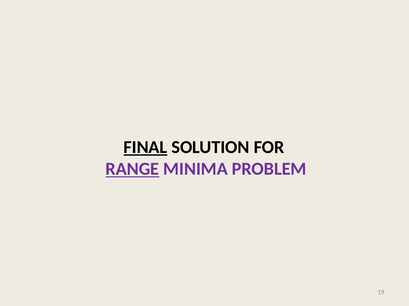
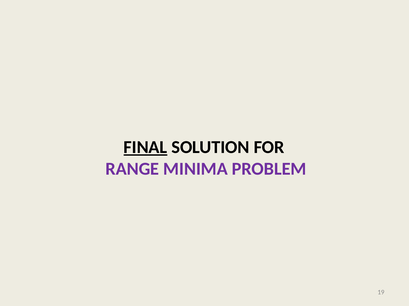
RANGE underline: present -> none
